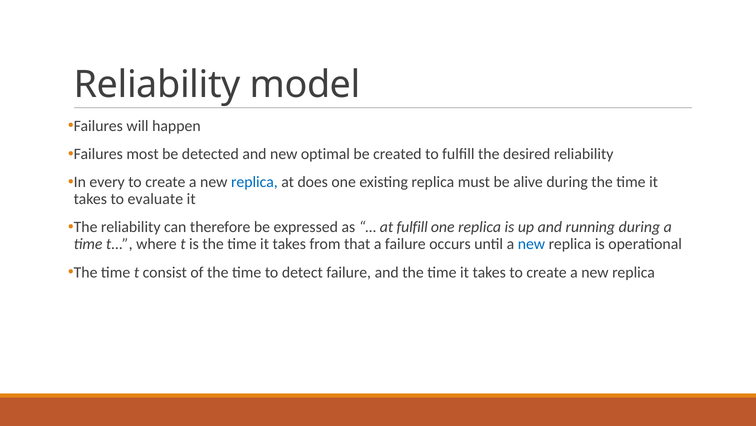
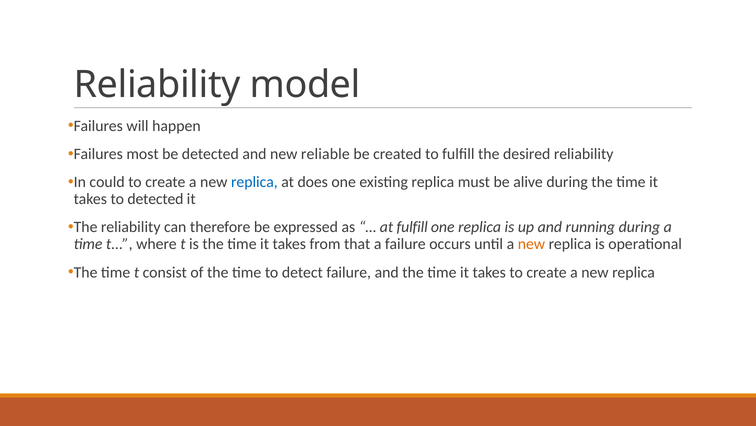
optimal: optimal -> reliable
every: every -> could
to evaluate: evaluate -> detected
new at (531, 244) colour: blue -> orange
